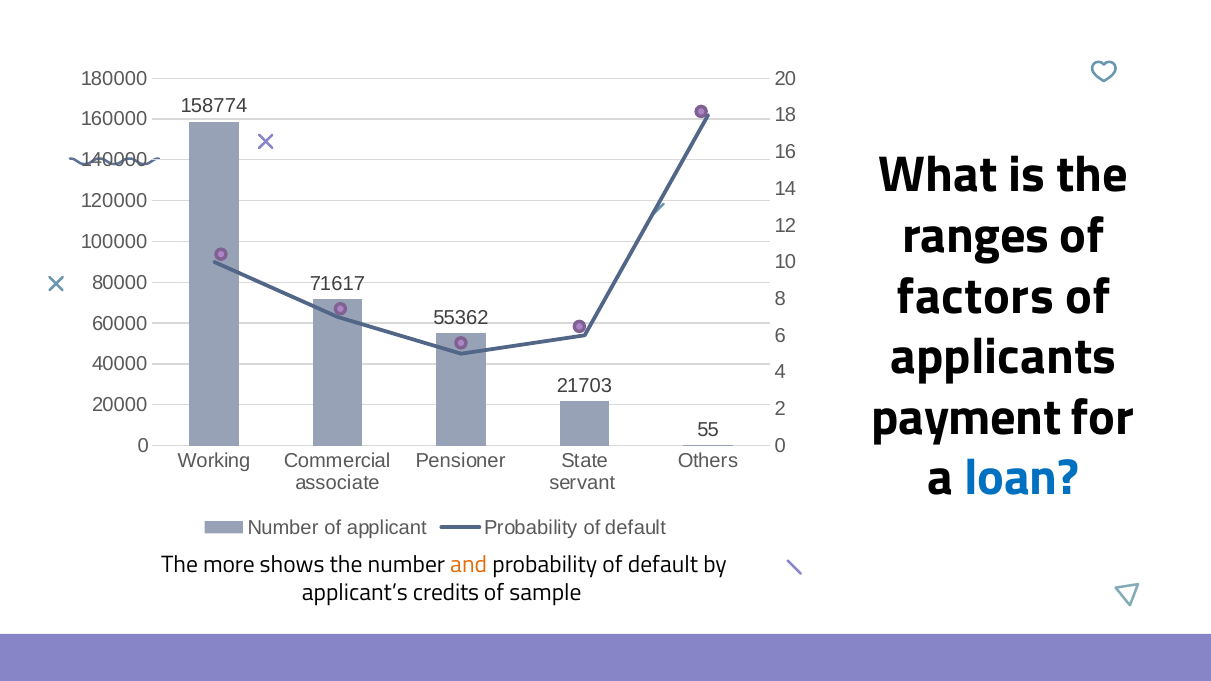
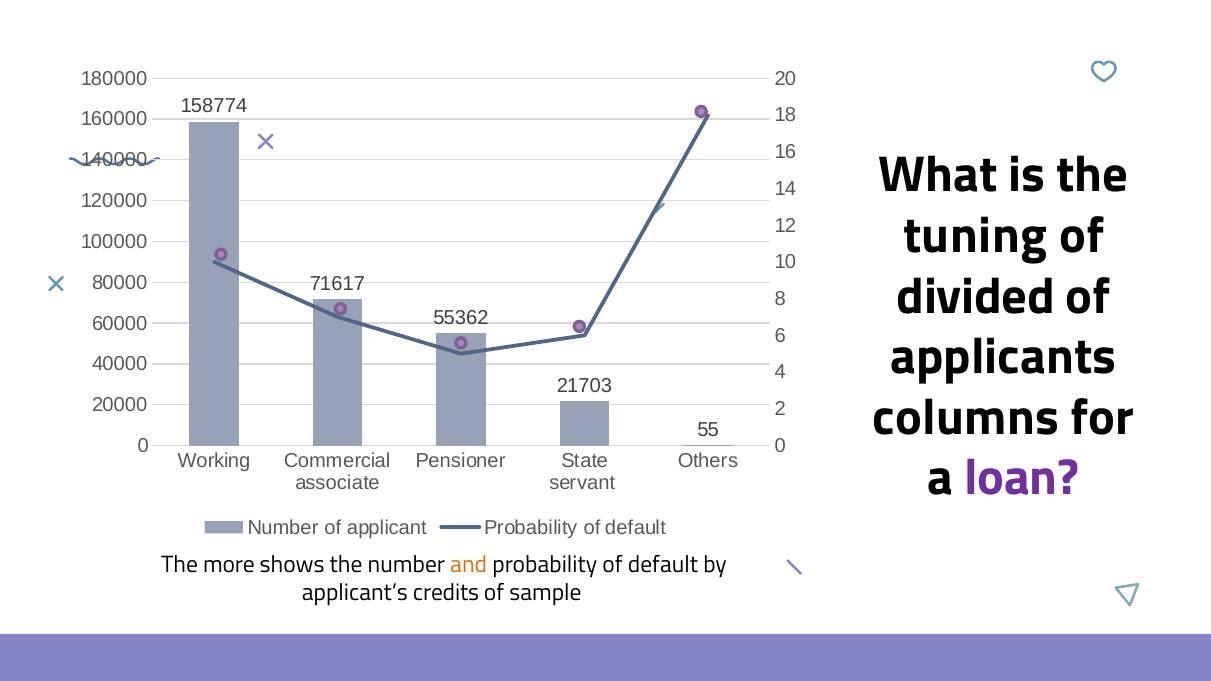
ranges: ranges -> tuning
factors: factors -> divided
payment: payment -> columns
loan colour: blue -> purple
